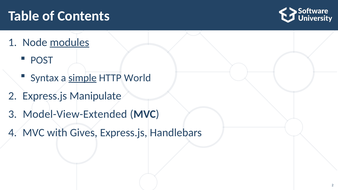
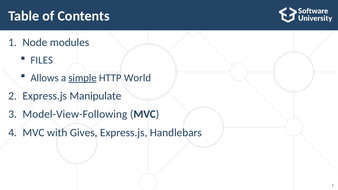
modules underline: present -> none
POST: POST -> FILES
Syntax: Syntax -> Allows
Model-View-Extended: Model-View-Extended -> Model-View-Following
